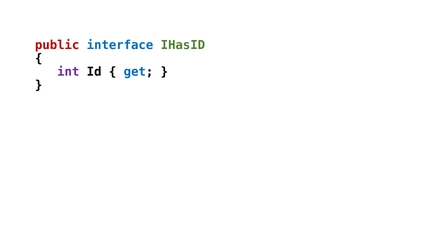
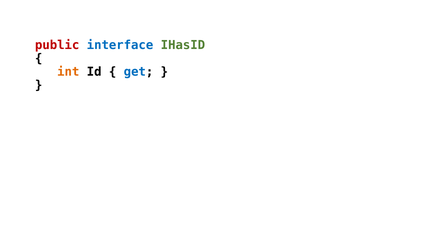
int colour: purple -> orange
